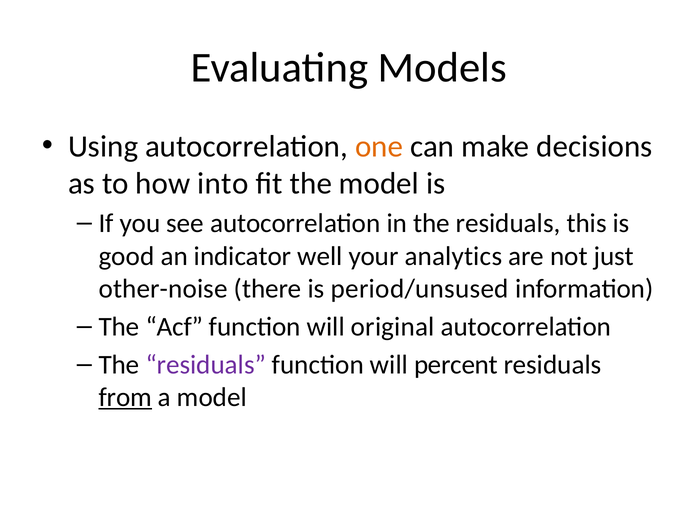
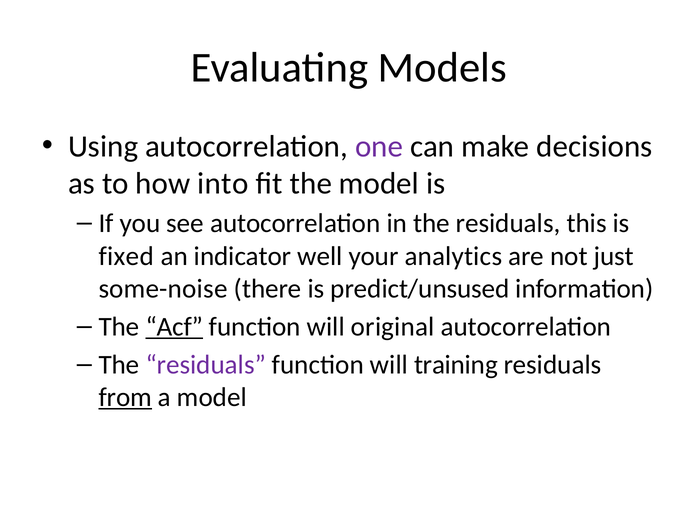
one colour: orange -> purple
good: good -> fixed
other-noise: other-noise -> some-noise
period/unsused: period/unsused -> predict/unsused
Acf underline: none -> present
percent: percent -> training
